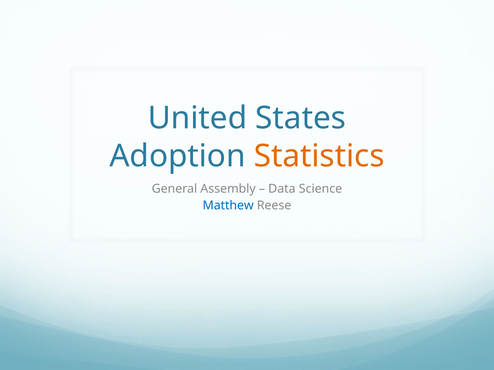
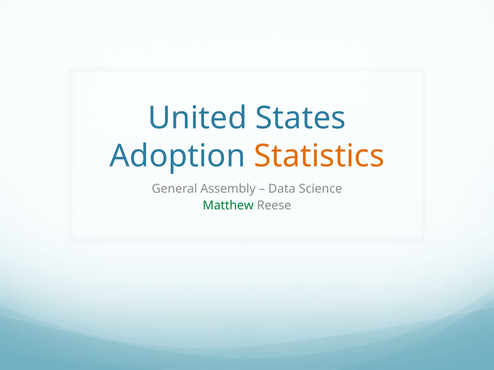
Matthew colour: blue -> green
